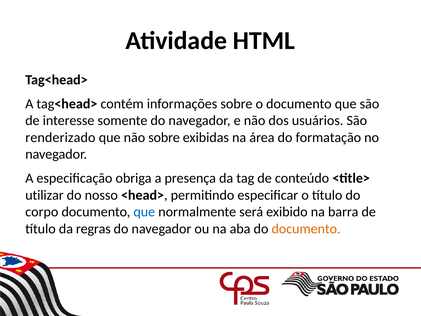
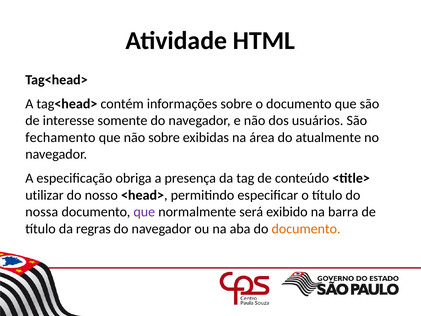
renderizado: renderizado -> fechamento
formatação: formatação -> atualmente
corpo: corpo -> nossa
que at (144, 212) colour: blue -> purple
